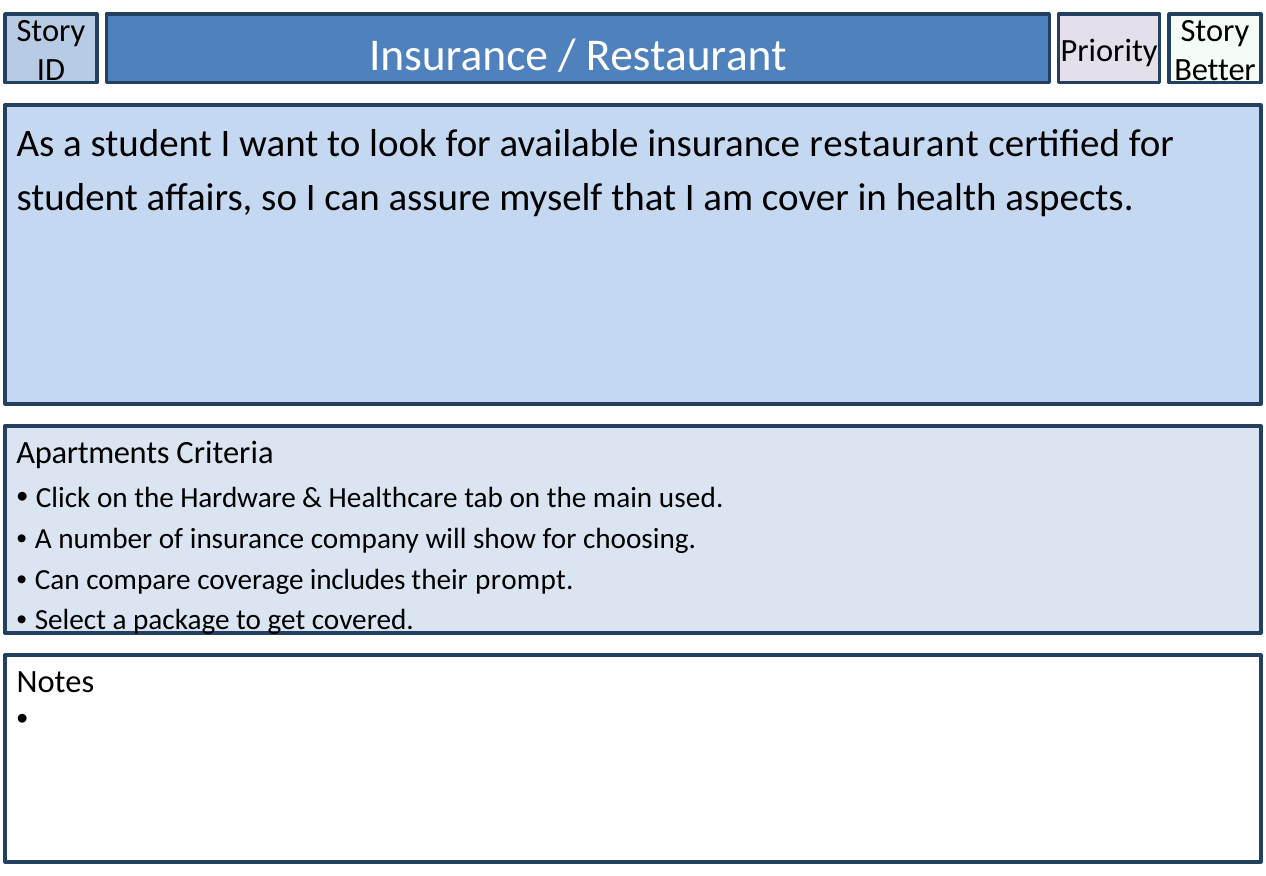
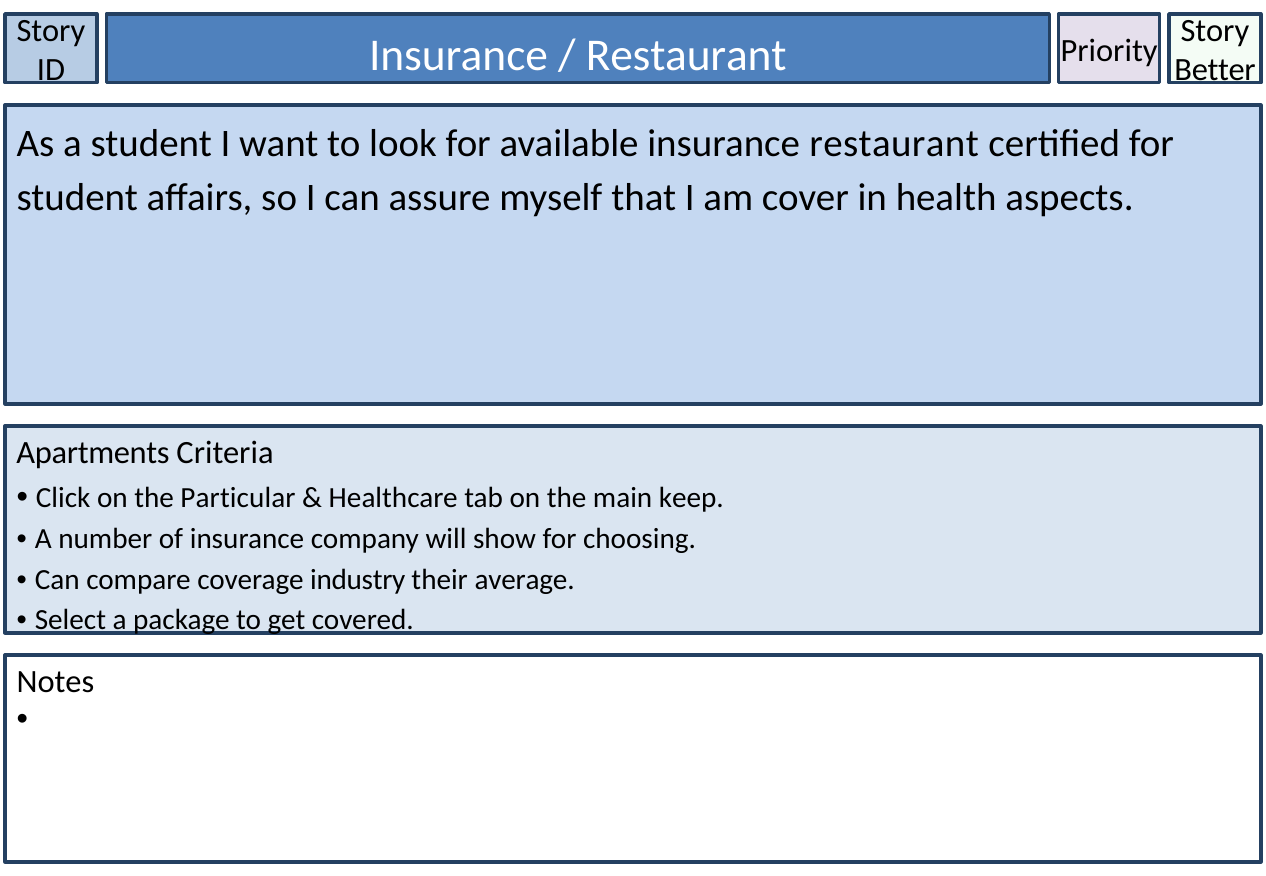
Hardware: Hardware -> Particular
used: used -> keep
includes: includes -> industry
prompt: prompt -> average
